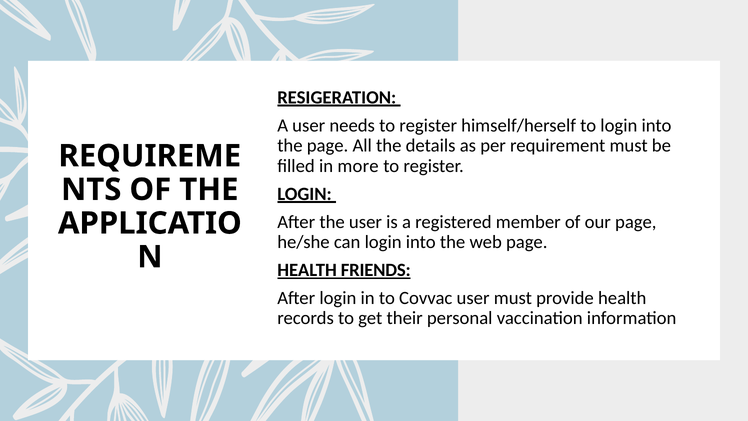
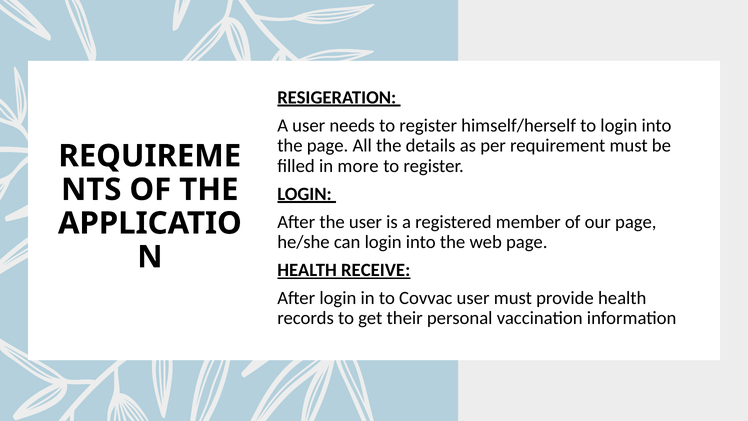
FRIENDS: FRIENDS -> RECEIVE
